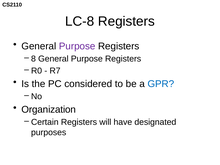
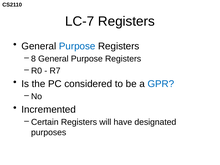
LC-8: LC-8 -> LC-7
Purpose at (77, 46) colour: purple -> blue
Organization: Organization -> Incremented
